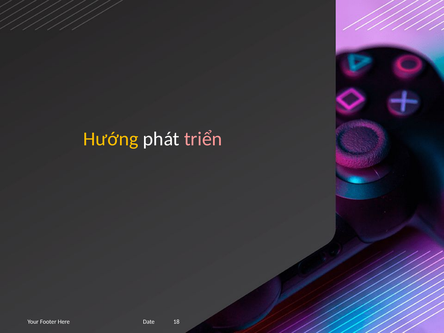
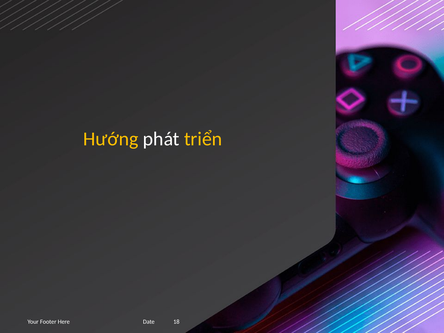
triển colour: pink -> yellow
